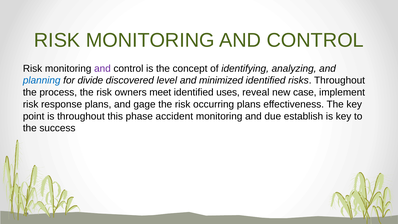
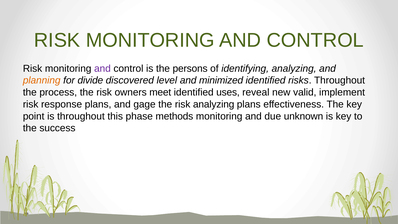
concept: concept -> persons
planning colour: blue -> orange
case: case -> valid
risk occurring: occurring -> analyzing
accident: accident -> methods
establish: establish -> unknown
